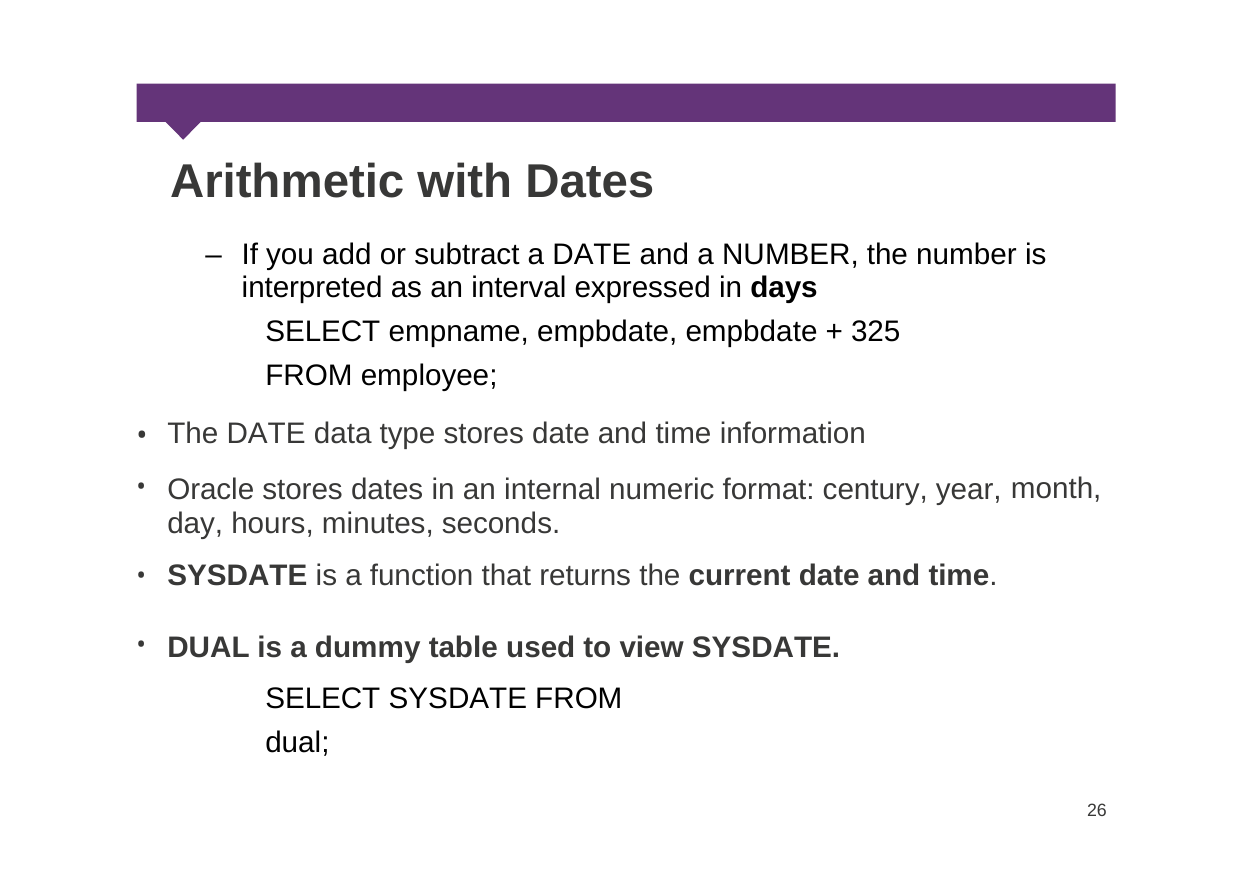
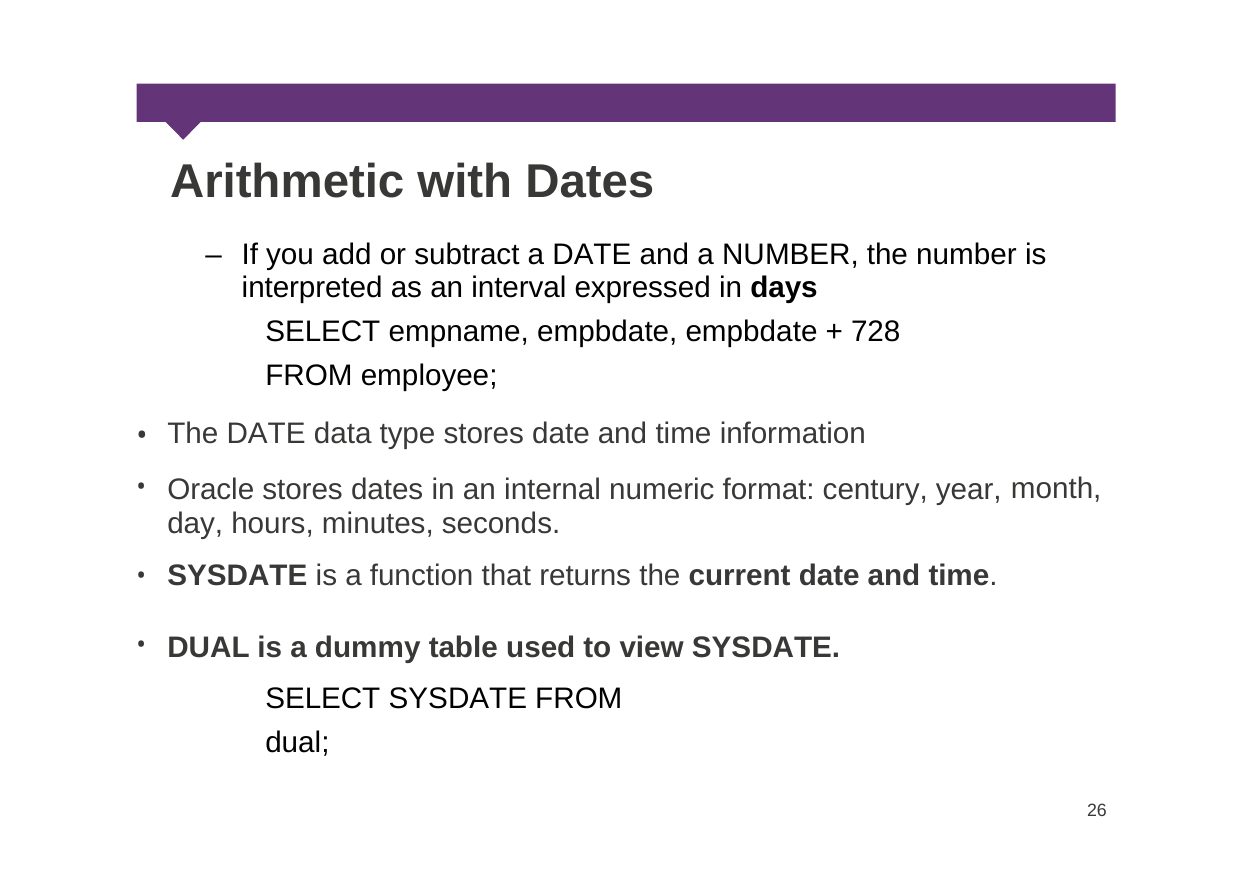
325: 325 -> 728
